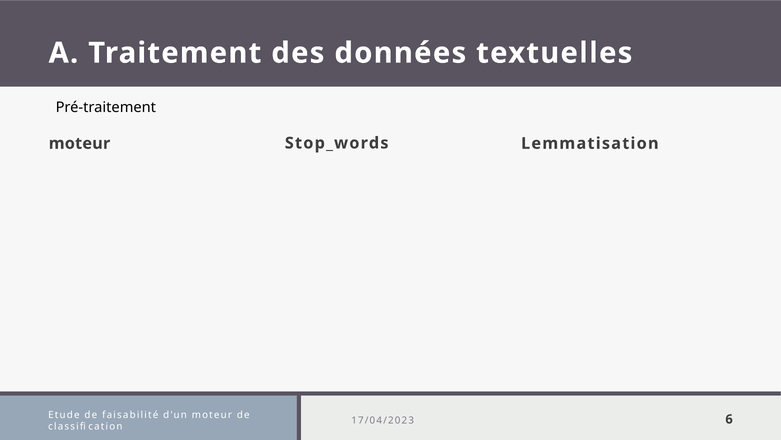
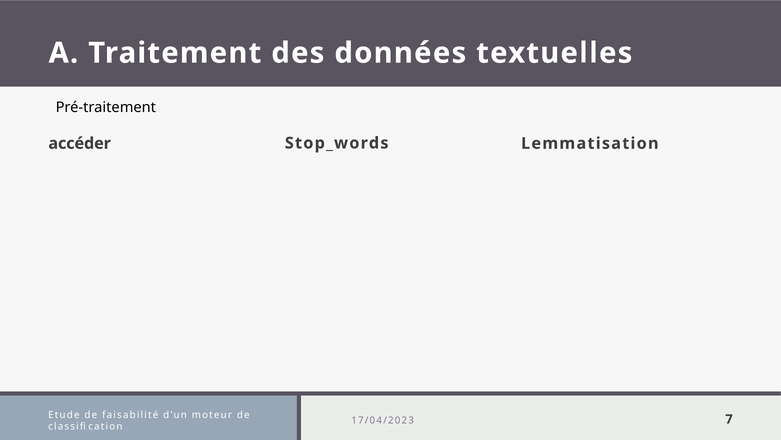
moteur at (79, 143): moteur -> accéder
6: 6 -> 7
